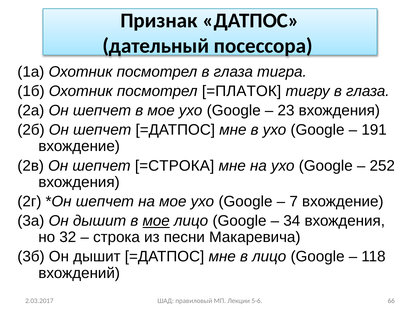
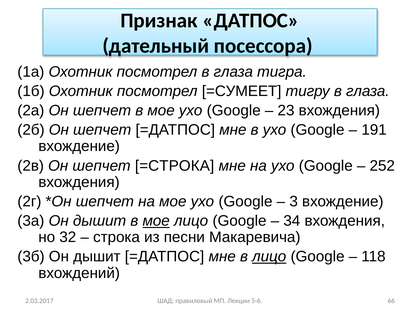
=ПЛАТОК: =ПЛАТОК -> =СУМЕЕТ
7: 7 -> 3
лицо at (269, 257) underline: none -> present
